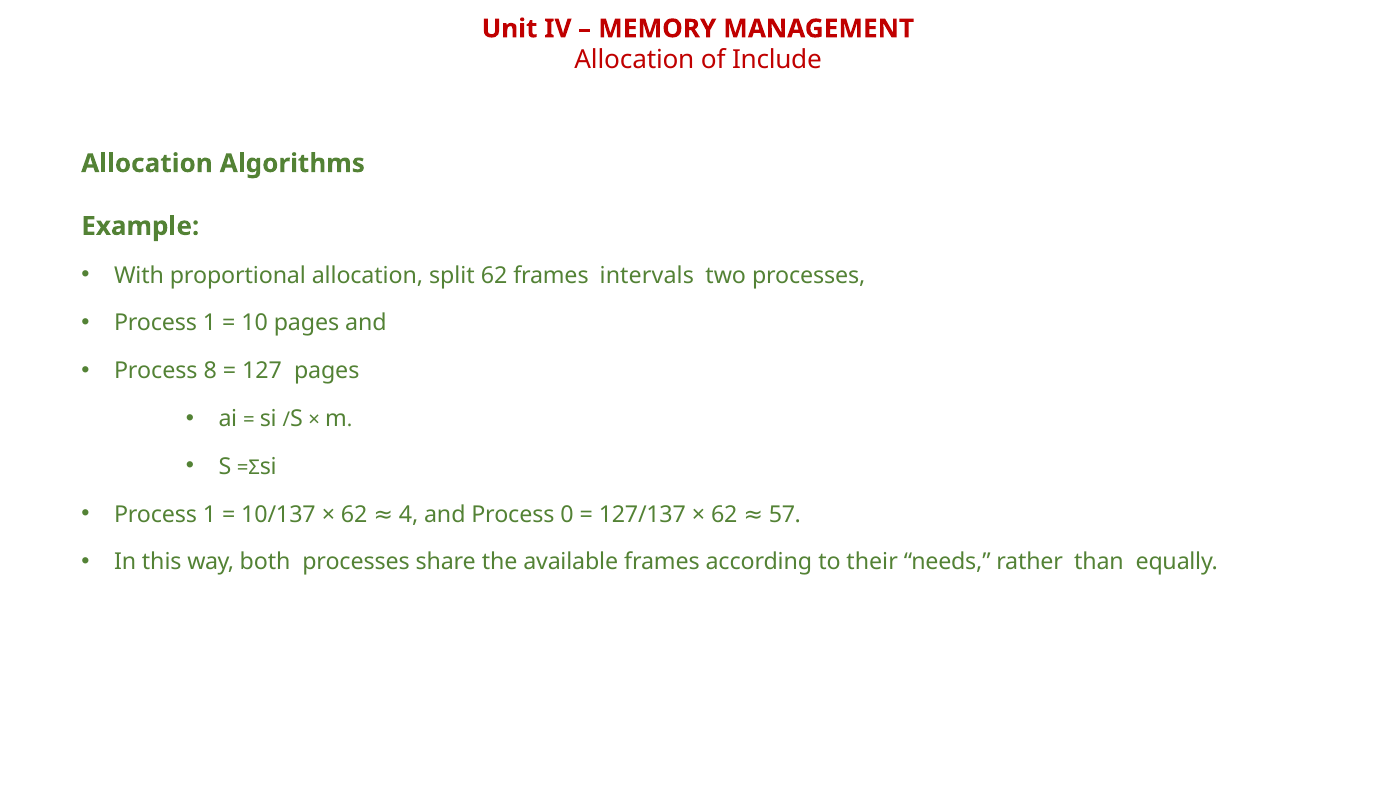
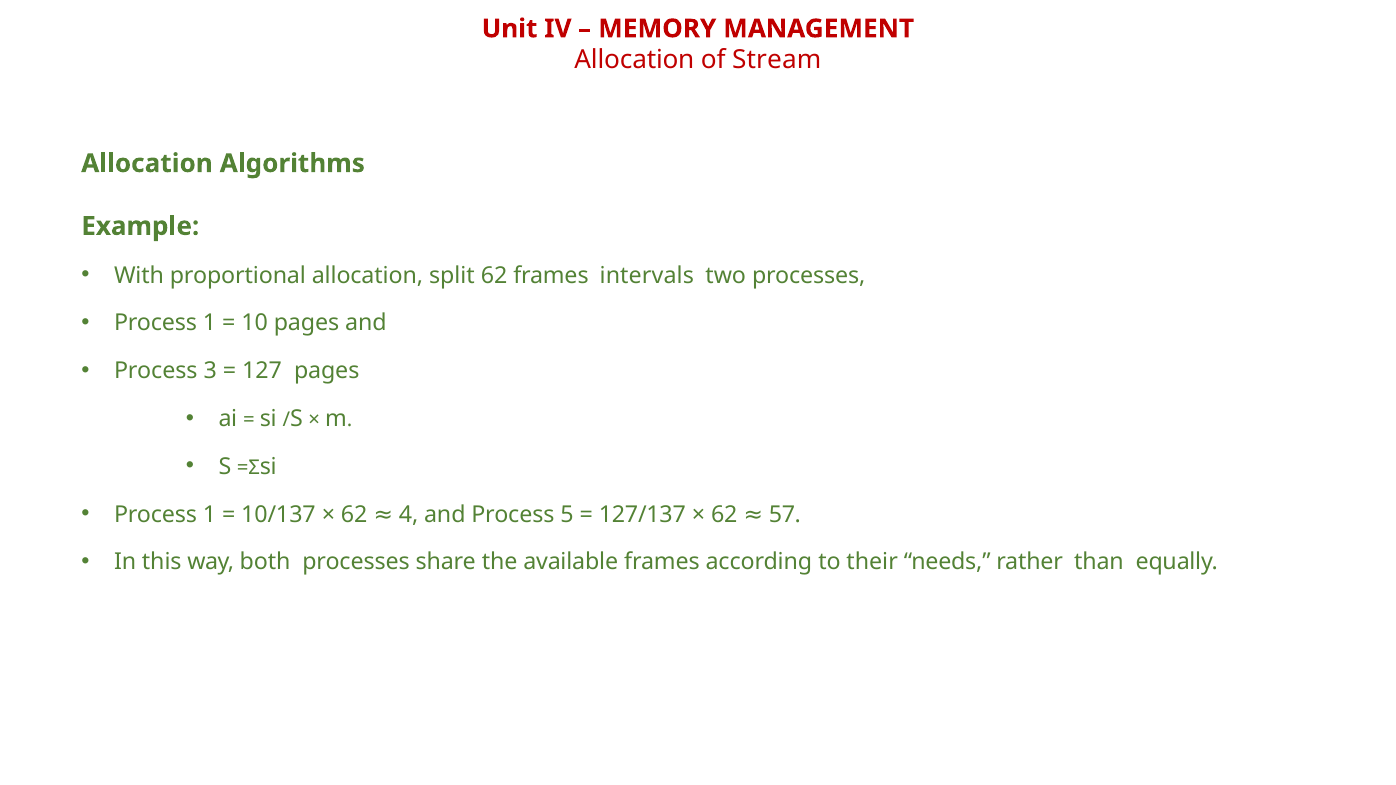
Include: Include -> Stream
8: 8 -> 3
0: 0 -> 5
